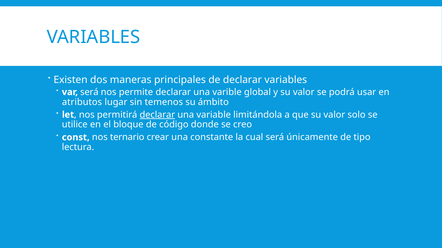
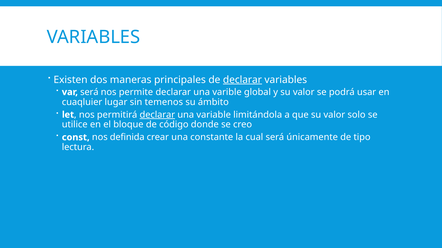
declarar at (242, 80) underline: none -> present
atributos: atributos -> cuaqluier
ternario: ternario -> definida
